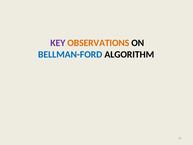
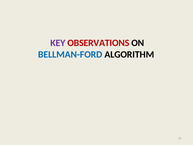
OBSERVATIONS colour: orange -> red
